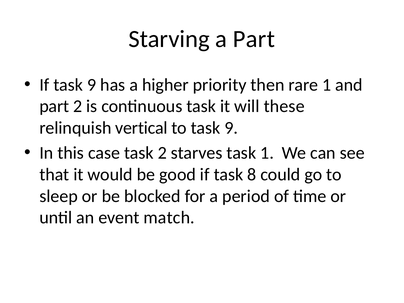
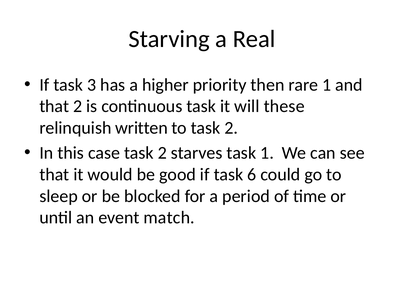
a Part: Part -> Real
If task 9: 9 -> 3
part at (54, 106): part -> that
vertical: vertical -> written
to task 9: 9 -> 2
8: 8 -> 6
